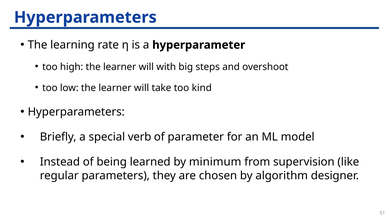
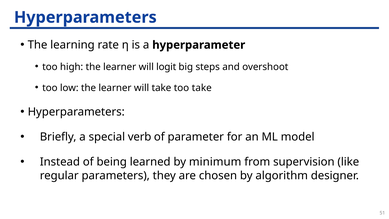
with: with -> logit
too kind: kind -> take
